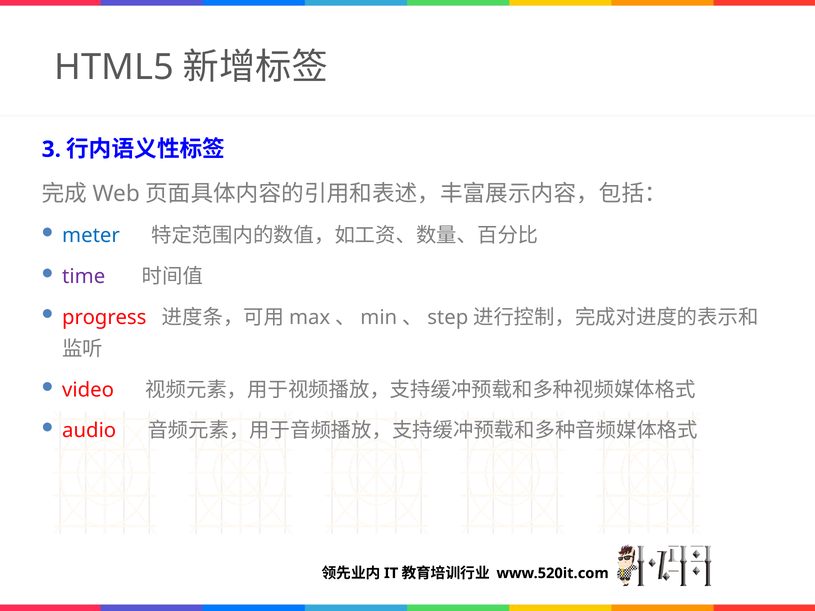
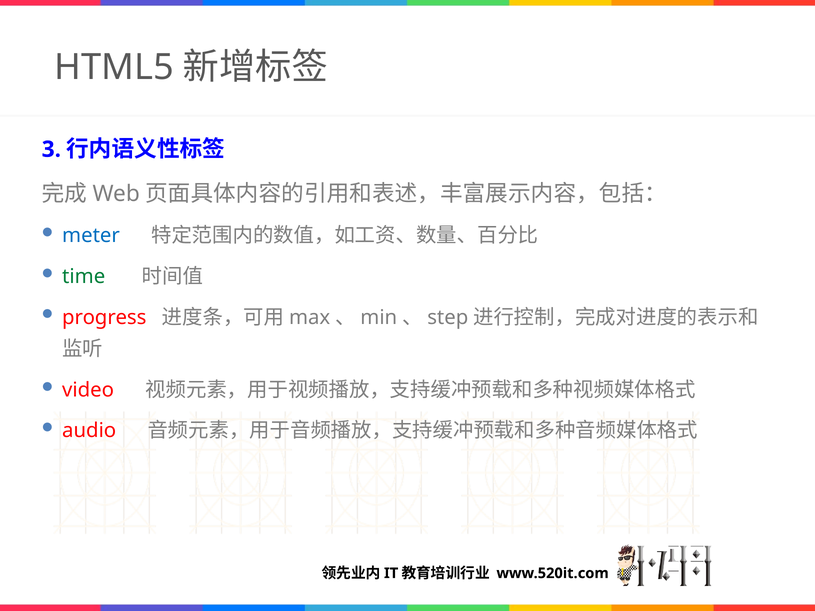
time colour: purple -> green
